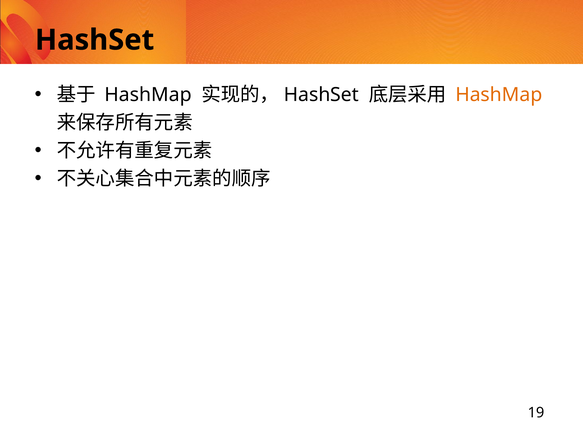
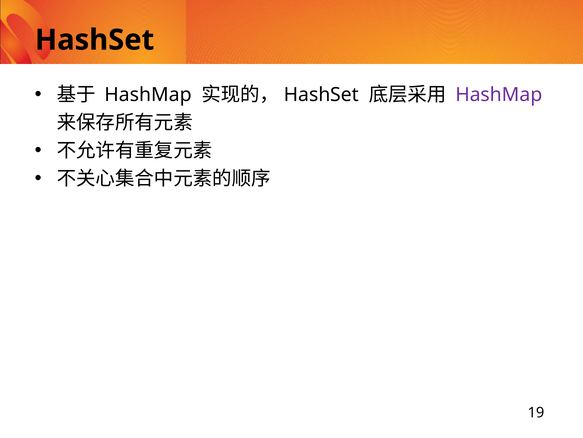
HashMap at (499, 95) colour: orange -> purple
